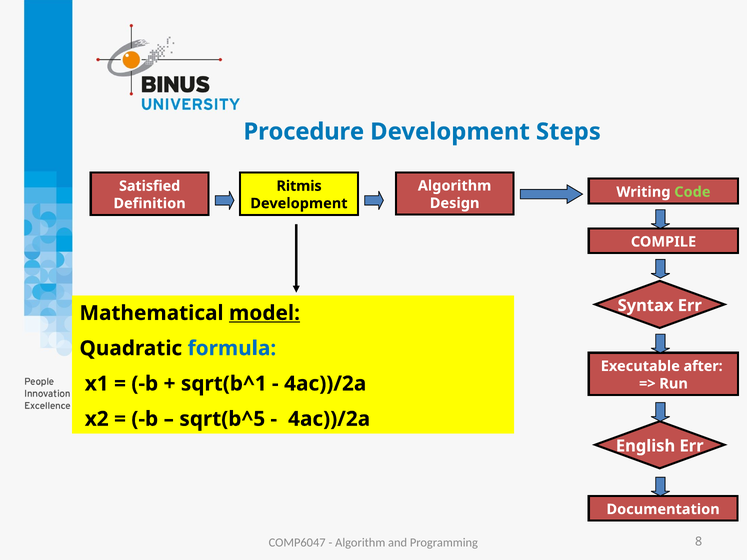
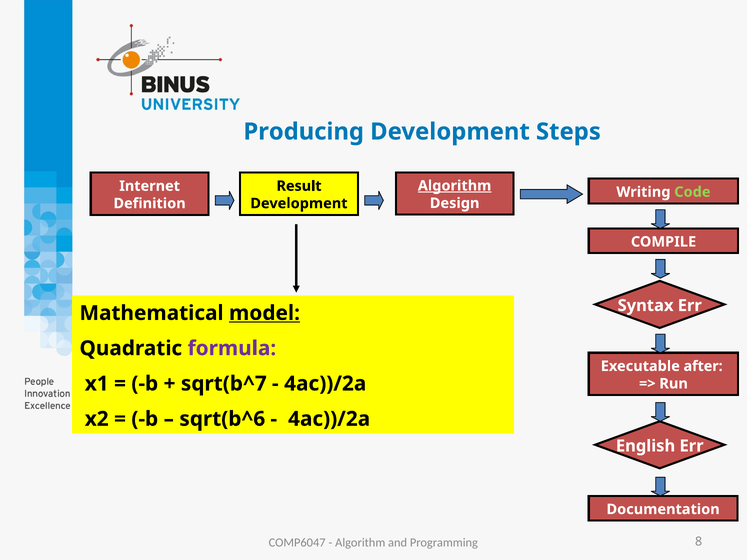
Procedure: Procedure -> Producing
Algorithm at (455, 186) underline: none -> present
Satisfied: Satisfied -> Internet
Ritmis: Ritmis -> Result
formula colour: blue -> purple
sqrt(b^1: sqrt(b^1 -> sqrt(b^7
sqrt(b^5: sqrt(b^5 -> sqrt(b^6
